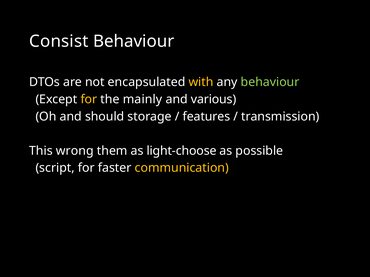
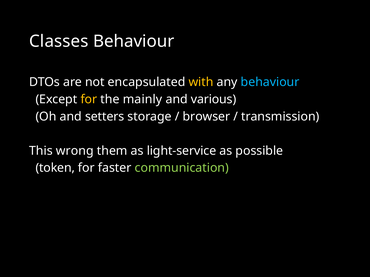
Consist: Consist -> Classes
behaviour at (270, 82) colour: light green -> light blue
should: should -> setters
features: features -> browser
light-choose: light-choose -> light-service
script: script -> token
communication colour: yellow -> light green
